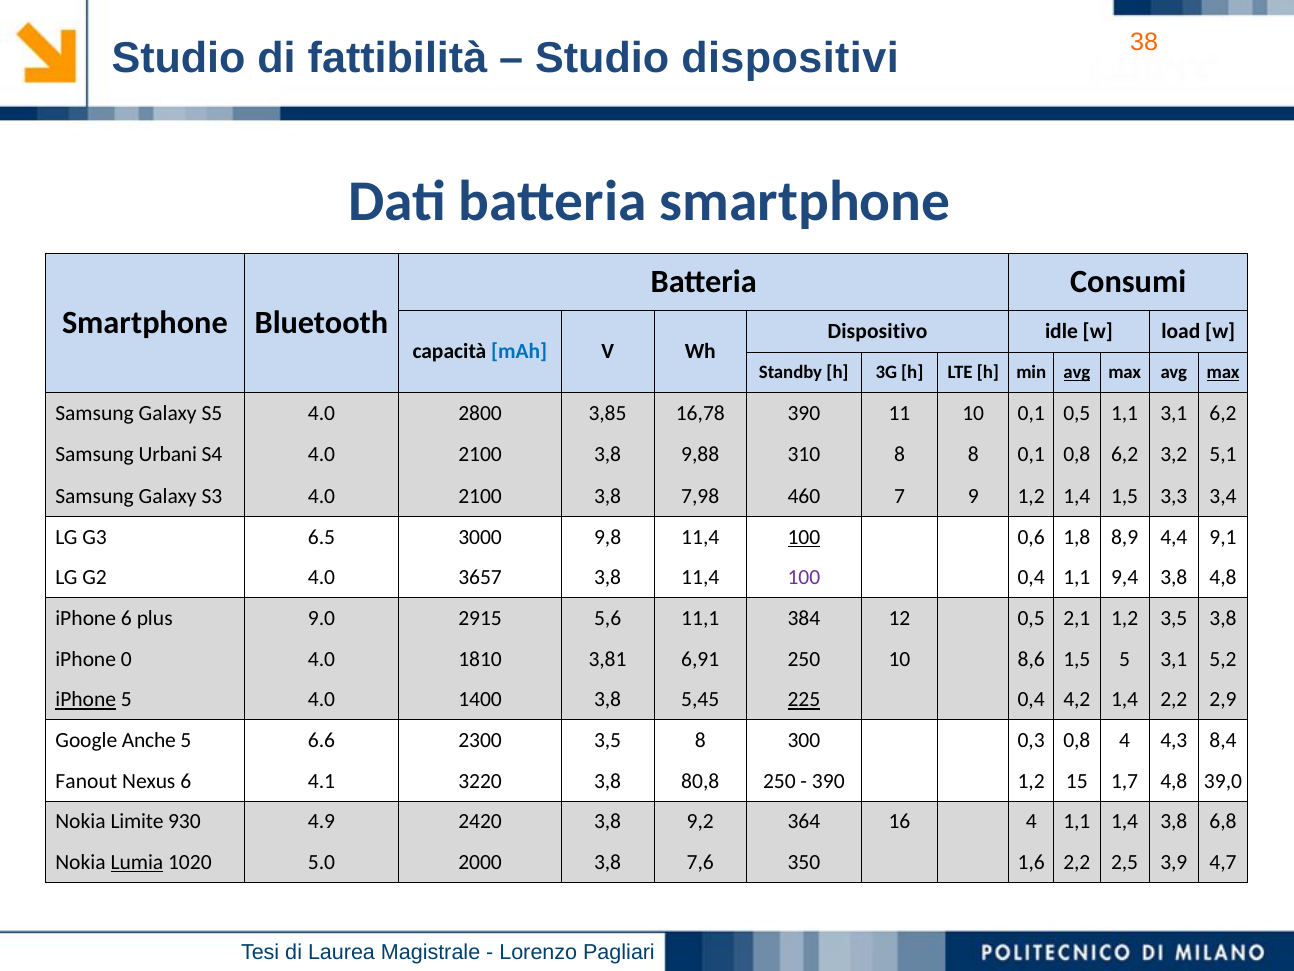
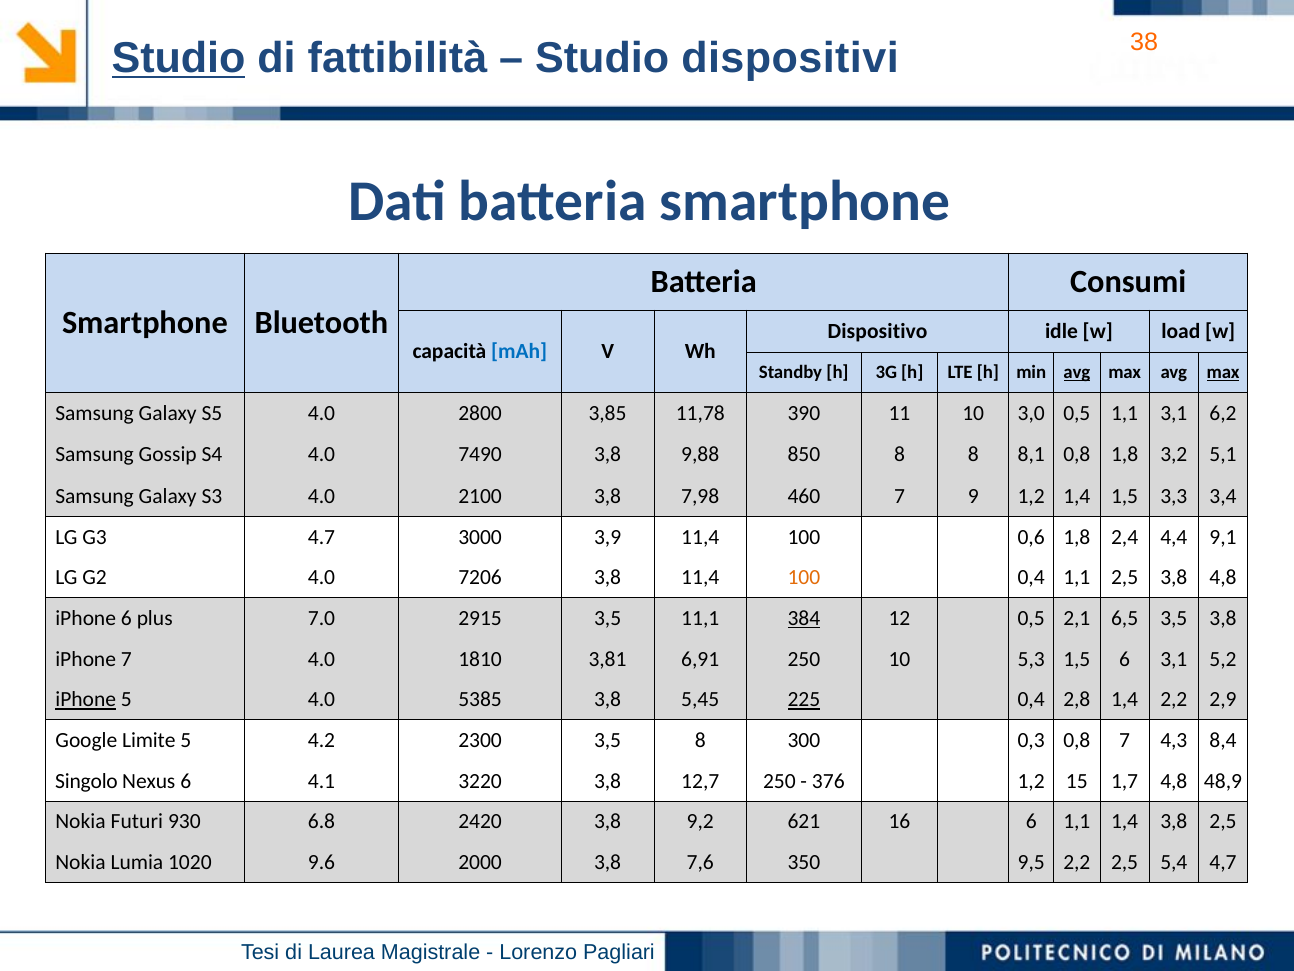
Studio at (179, 58) underline: none -> present
16,78: 16,78 -> 11,78
10 0,1: 0,1 -> 3,0
Urbani: Urbani -> Gossip
S4 4.0 2100: 2100 -> 7490
310: 310 -> 850
8 0,1: 0,1 -> 8,1
0,8 6,2: 6,2 -> 1,8
6.5: 6.5 -> 4.7
9,8: 9,8 -> 3,9
100 at (804, 537) underline: present -> none
8,9: 8,9 -> 2,4
3657: 3657 -> 7206
100 at (804, 577) colour: purple -> orange
1,1 9,4: 9,4 -> 2,5
9.0: 9.0 -> 7.0
2915 5,6: 5,6 -> 3,5
384 underline: none -> present
2,1 1,2: 1,2 -> 6,5
iPhone 0: 0 -> 7
8,6: 8,6 -> 5,3
1,5 5: 5 -> 6
1400: 1400 -> 5385
4,2: 4,2 -> 2,8
Anche: Anche -> Limite
6.6: 6.6 -> 4.2
0,8 4: 4 -> 7
Fanout: Fanout -> Singolo
80,8: 80,8 -> 12,7
390 at (828, 781): 390 -> 376
39,0: 39,0 -> 48,9
Limite: Limite -> Futuri
4.9: 4.9 -> 6.8
364: 364 -> 621
16 4: 4 -> 6
3,8 6,8: 6,8 -> 2,5
Lumia underline: present -> none
5.0: 5.0 -> 9.6
1,6: 1,6 -> 9,5
3,9: 3,9 -> 5,4
